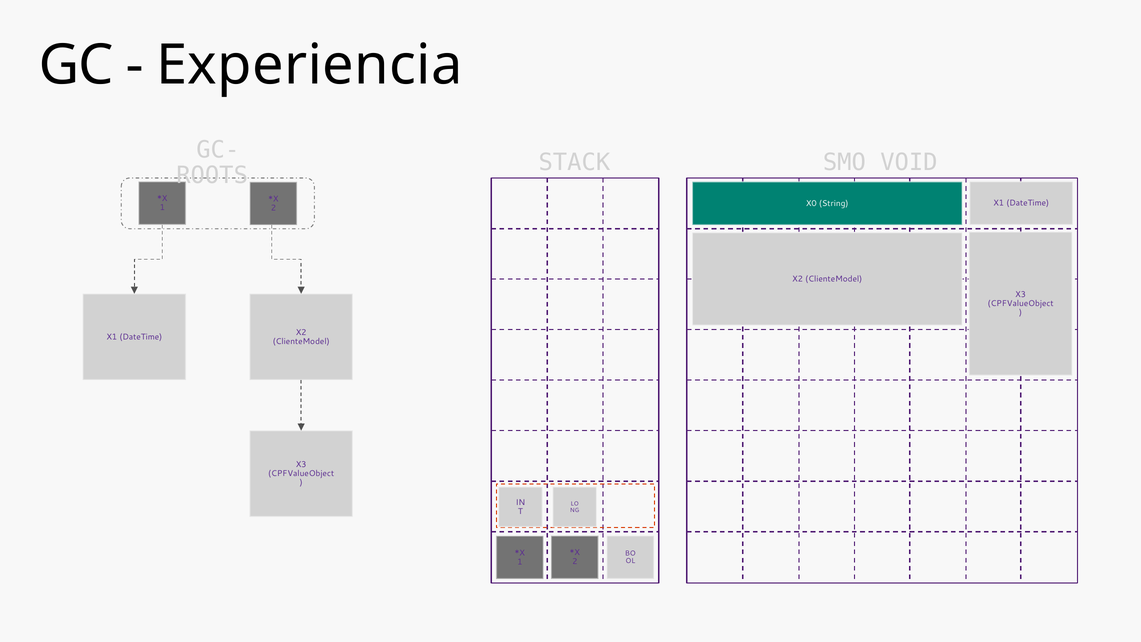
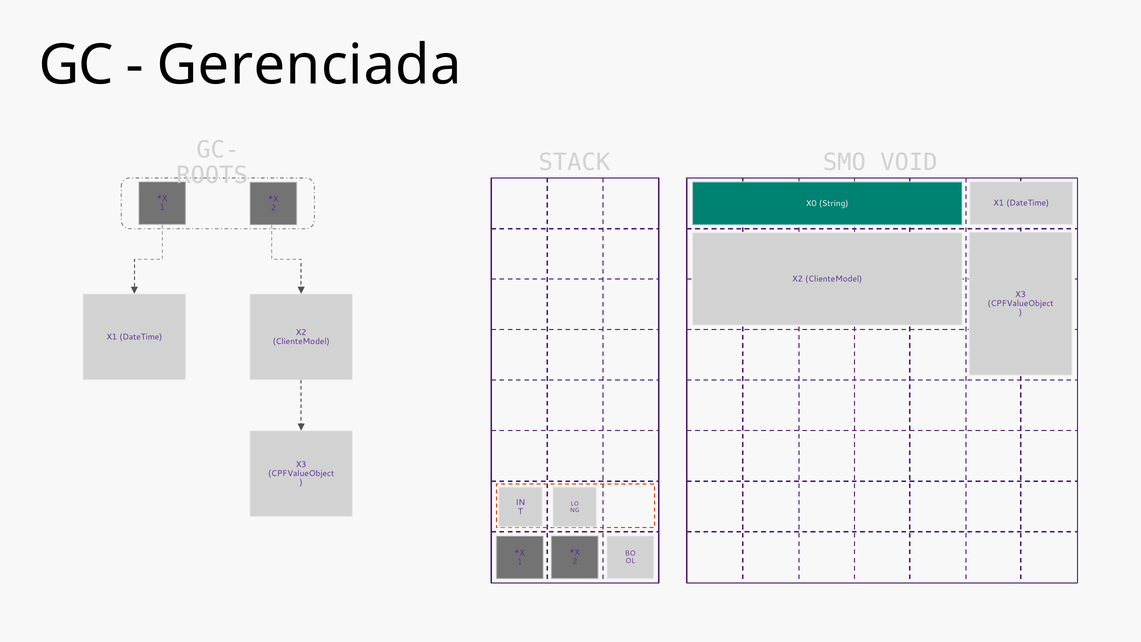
Experiencia: Experiencia -> Gerenciada
